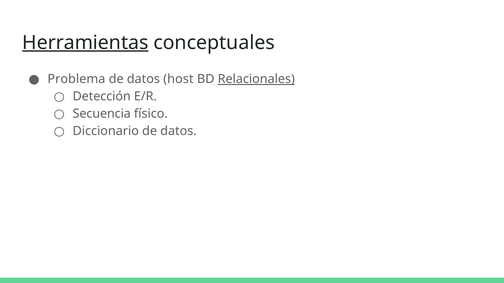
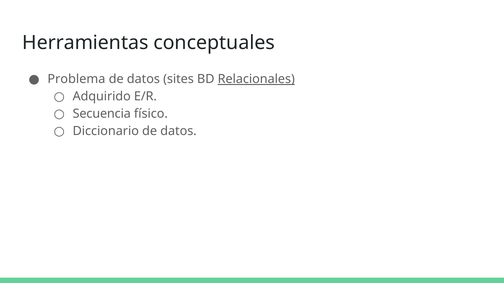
Herramientas underline: present -> none
host: host -> sites
Detección: Detección -> Adquirido
